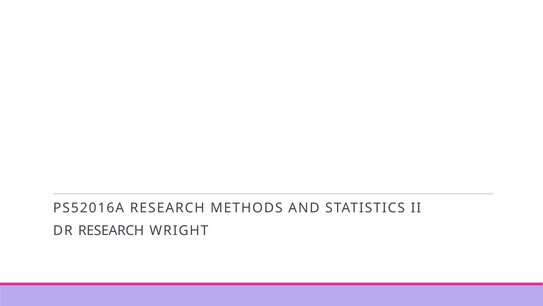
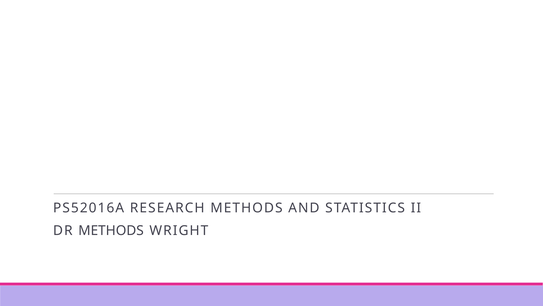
DR RESEARCH: RESEARCH -> METHODS
